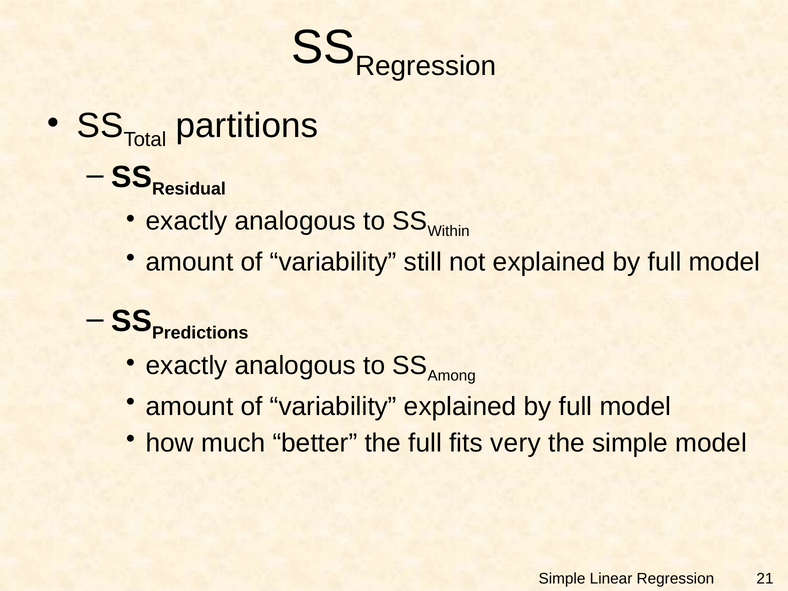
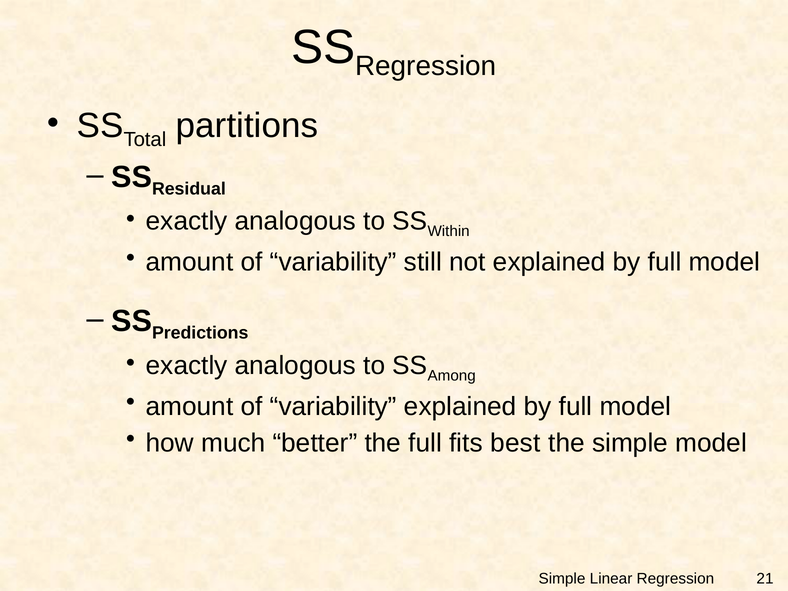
very: very -> best
